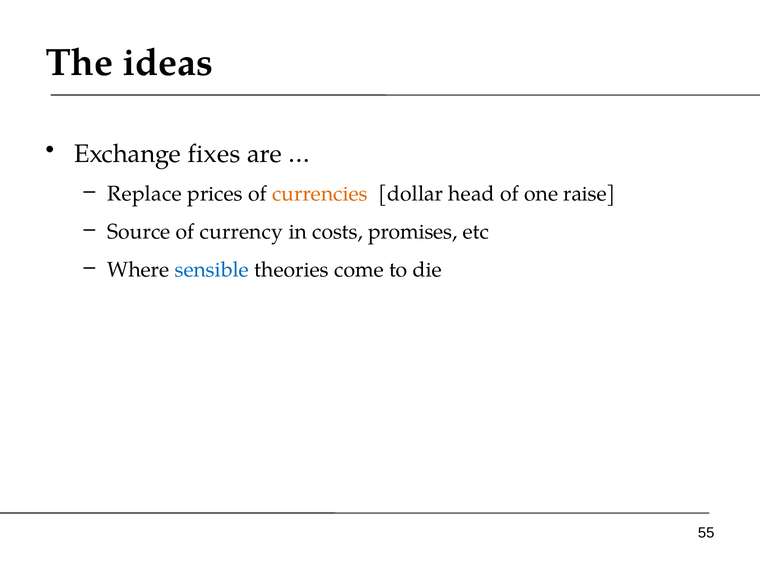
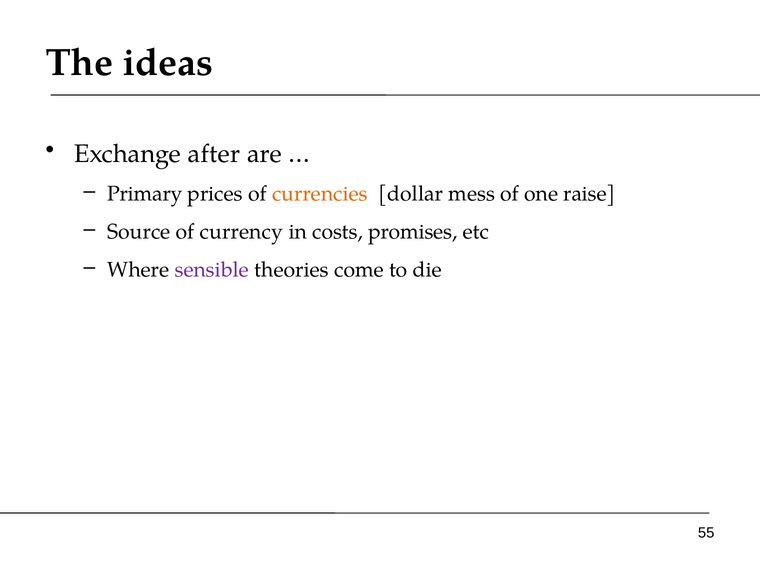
fixes: fixes -> after
Replace: Replace -> Primary
head: head -> mess
sensible colour: blue -> purple
